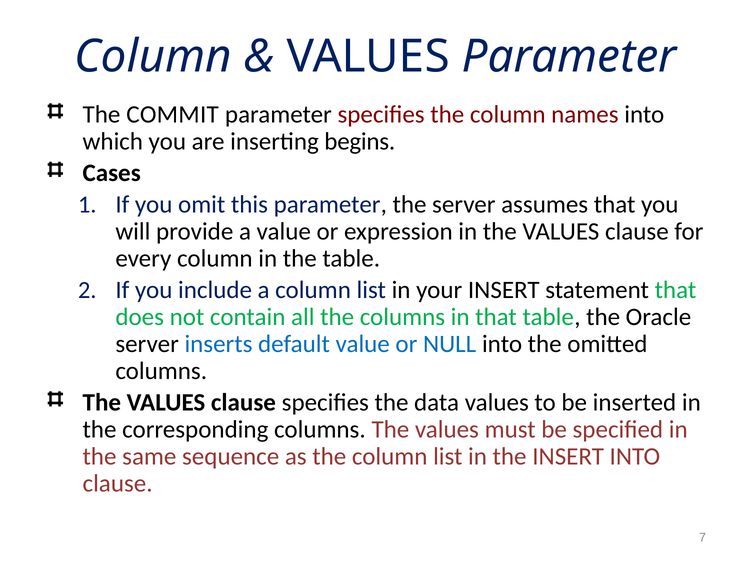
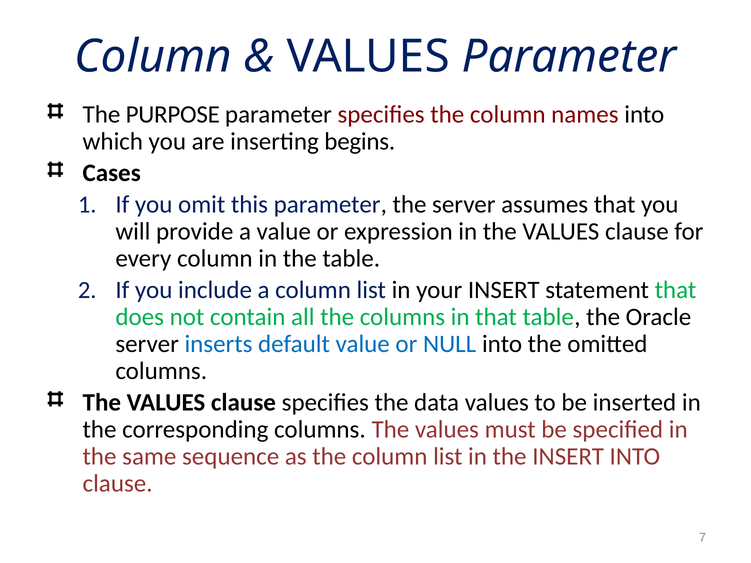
COMMIT: COMMIT -> PURPOSE
